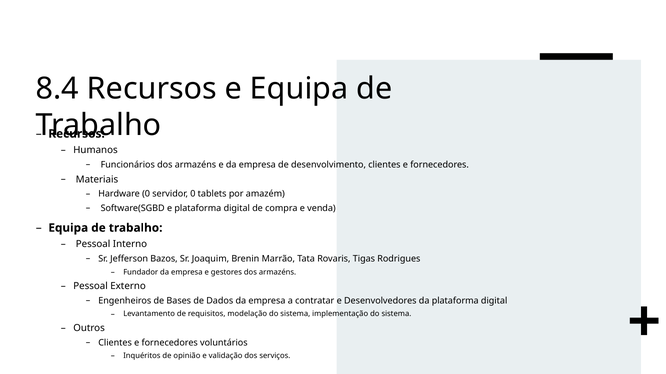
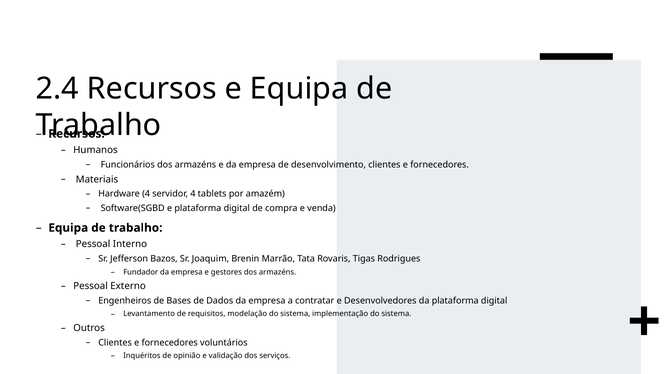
8.4: 8.4 -> 2.4
Hardware 0: 0 -> 4
servidor 0: 0 -> 4
